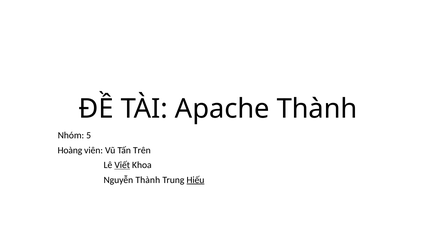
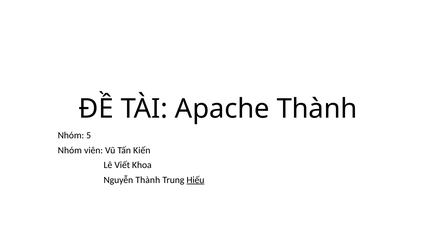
Hoàng at (70, 150): Hoàng -> Nhóm
Trên: Trên -> Kiến
Viết underline: present -> none
